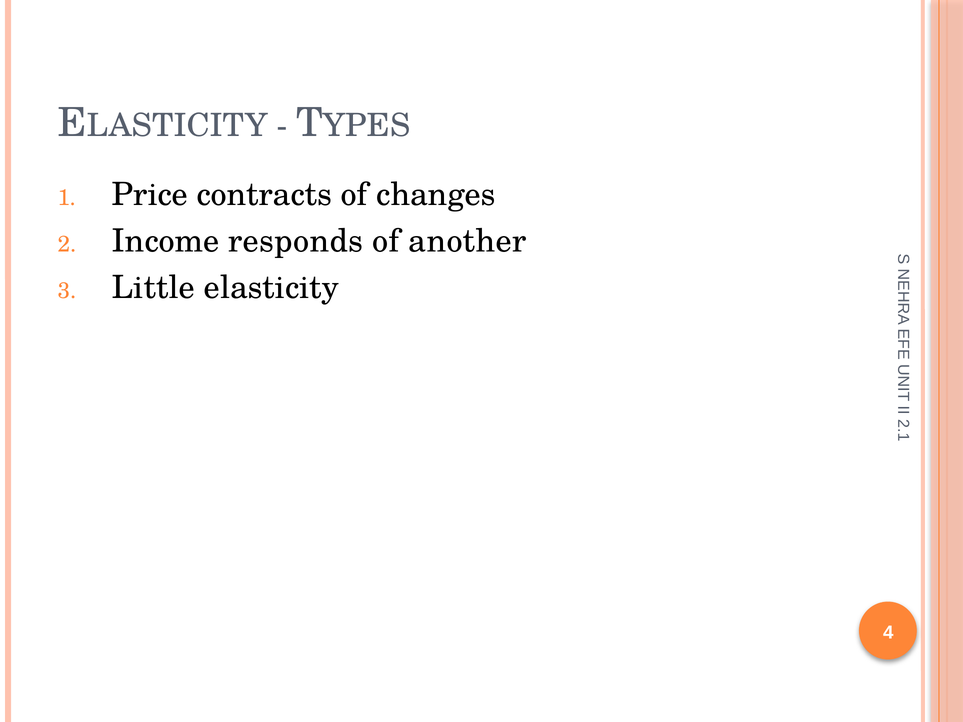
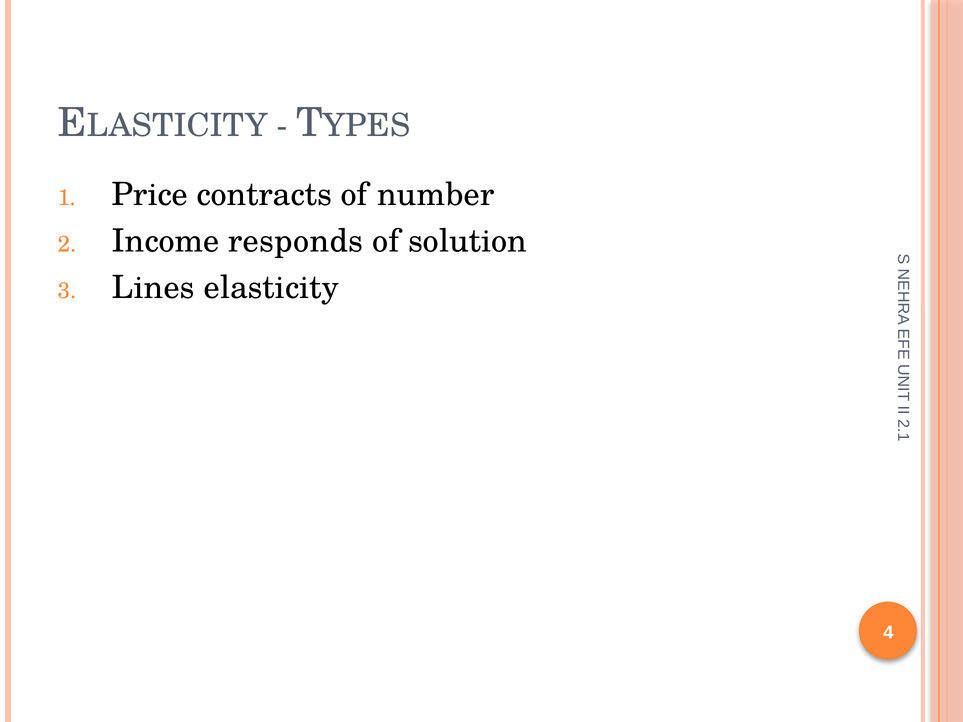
changes: changes -> number
another: another -> solution
Little: Little -> Lines
